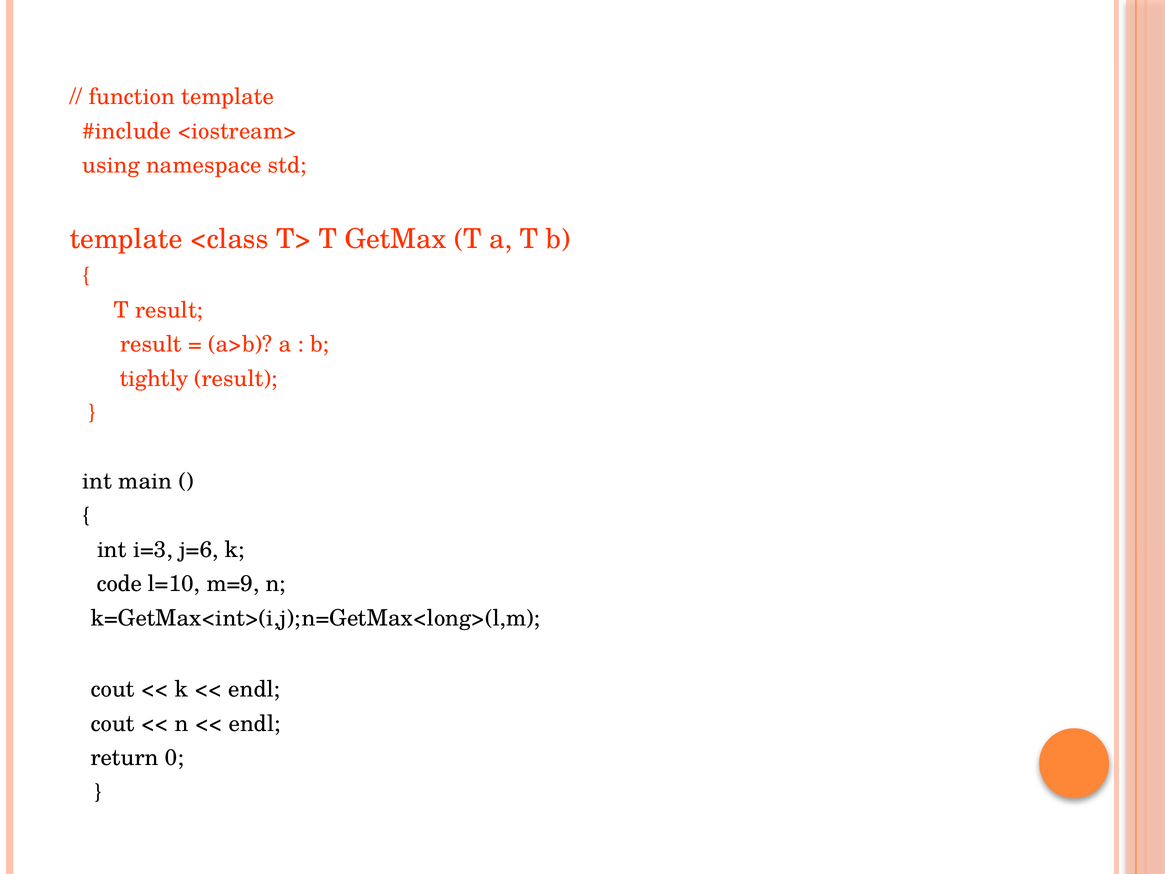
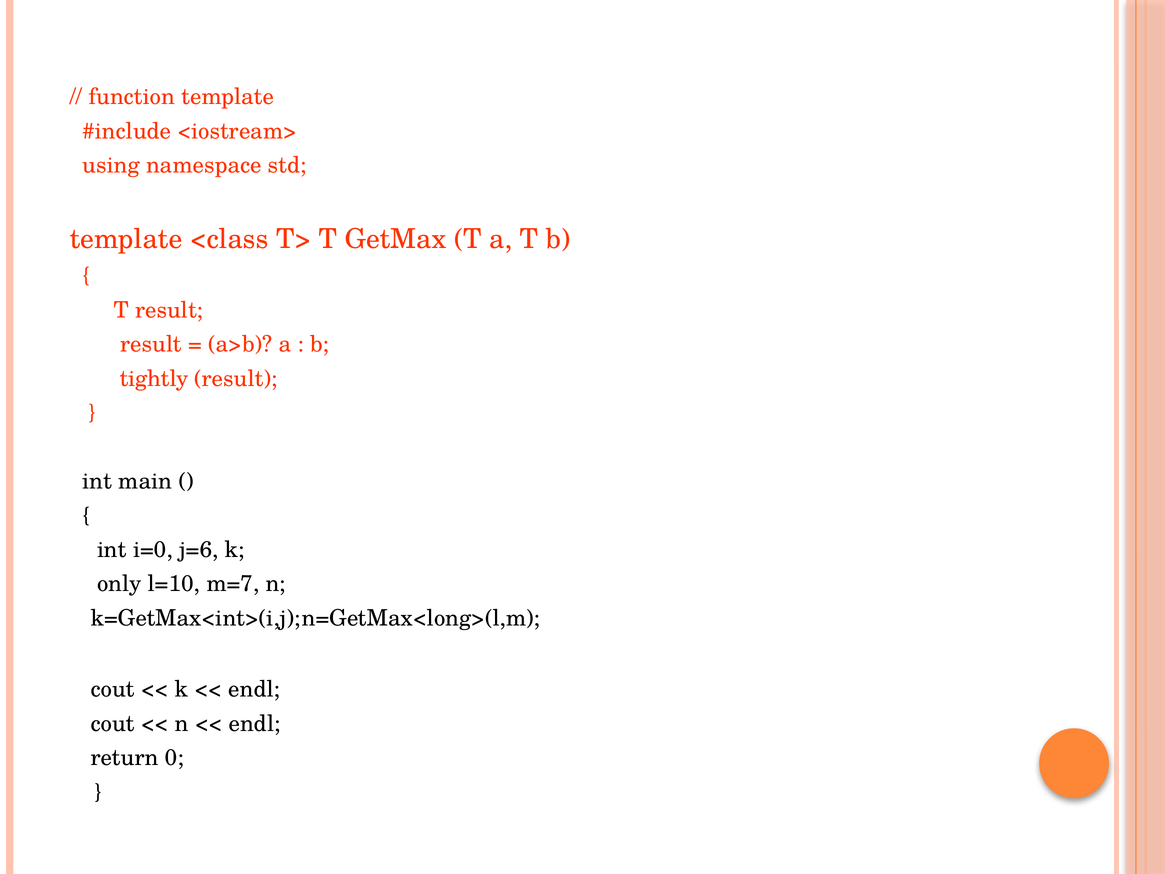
i=3: i=3 -> i=0
code: code -> only
m=9: m=9 -> m=7
